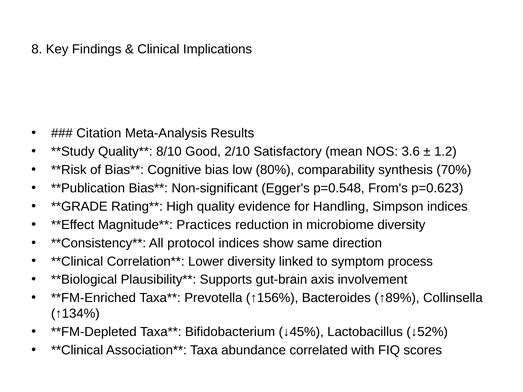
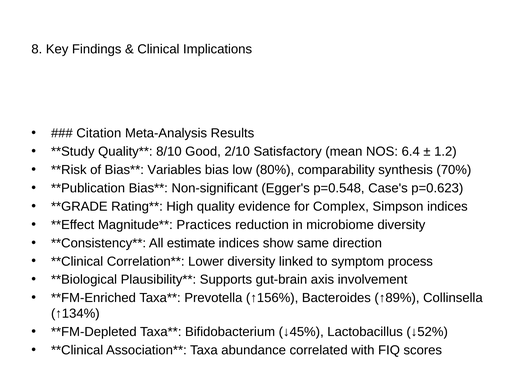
3.6: 3.6 -> 6.4
Cognitive: Cognitive -> Variables
From's: From's -> Case's
Handling: Handling -> Complex
protocol: protocol -> estimate
